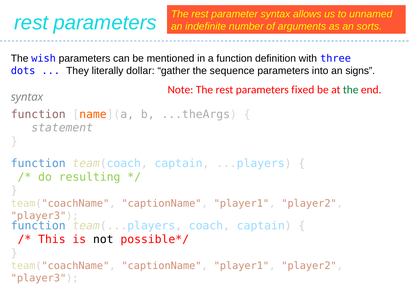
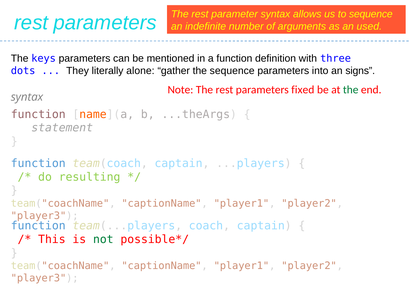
to unnamed: unnamed -> sequence
sorts: sorts -> used
wish: wish -> keys
dollar: dollar -> alone
not colour: black -> green
